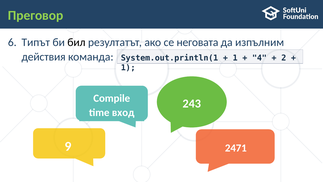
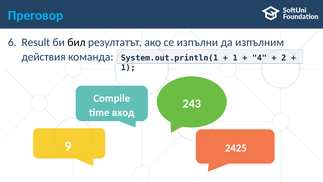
Преговор colour: light green -> light blue
Типът: Типът -> Result
неговата: неговата -> изпълни
2471: 2471 -> 2425
